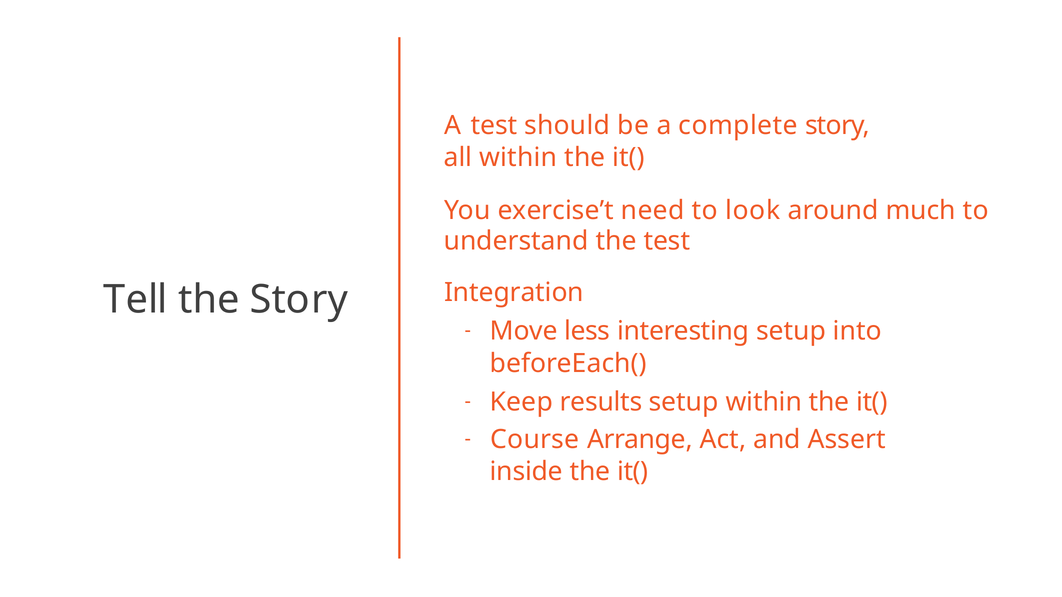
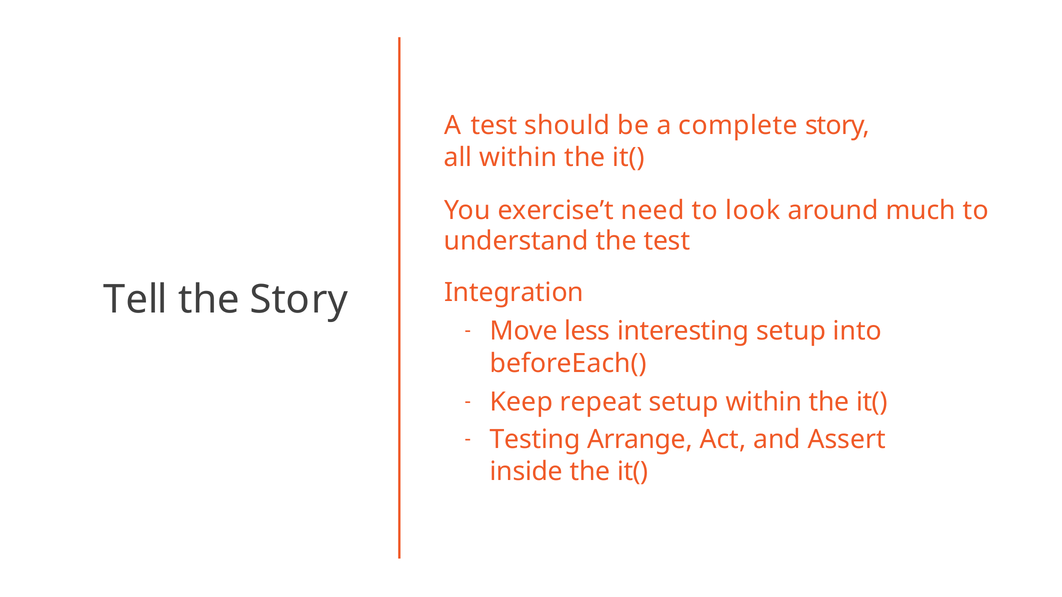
results: results -> repeat
Course: Course -> Testing
